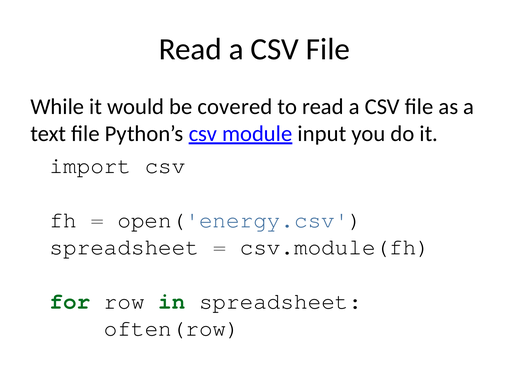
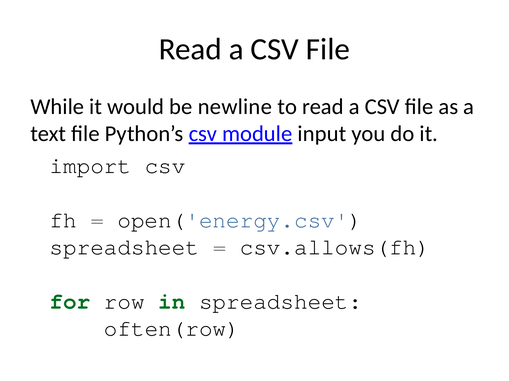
covered: covered -> newline
csv.module(fh: csv.module(fh -> csv.allows(fh
